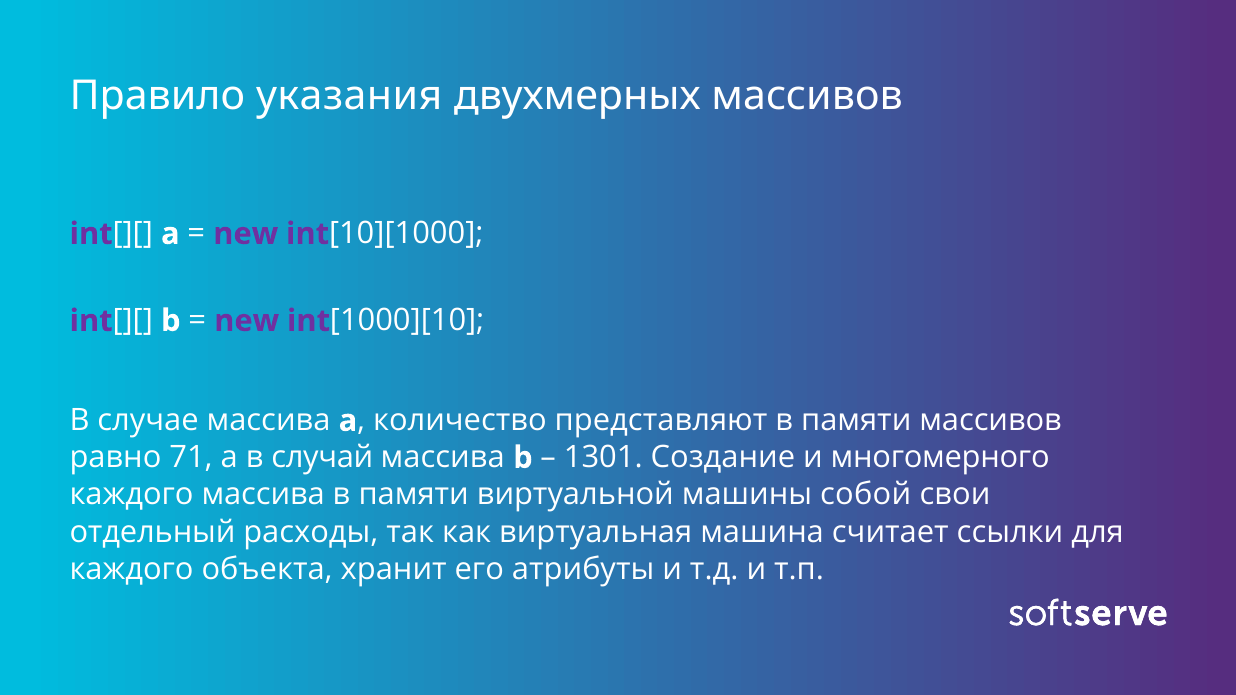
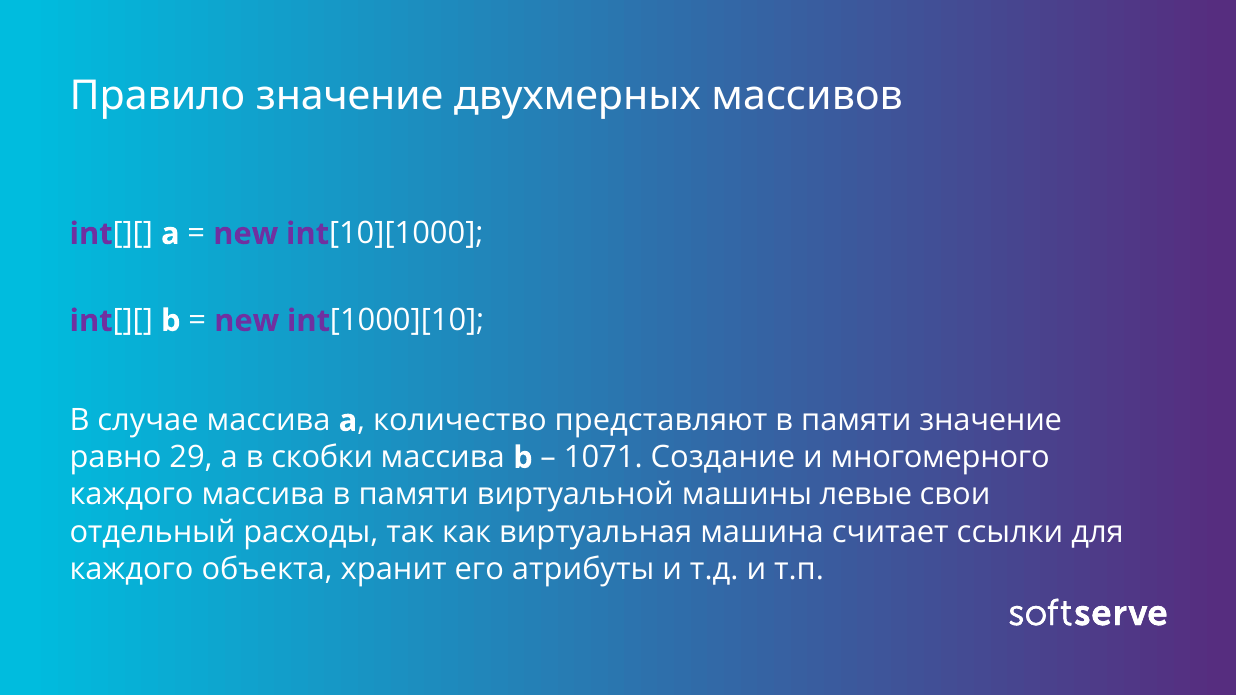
Правило указания: указания -> значение
памяти массивов: массивов -> значение
71: 71 -> 29
случай: случай -> скобки
1301: 1301 -> 1071
собой: собой -> левые
